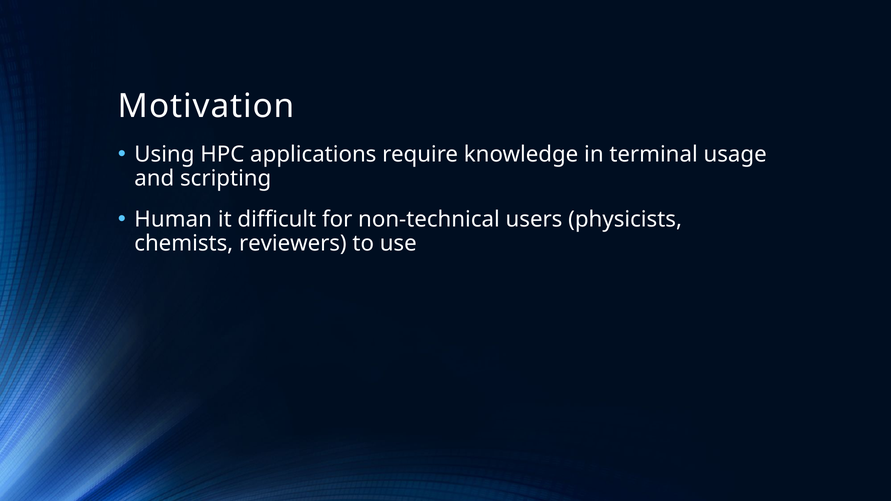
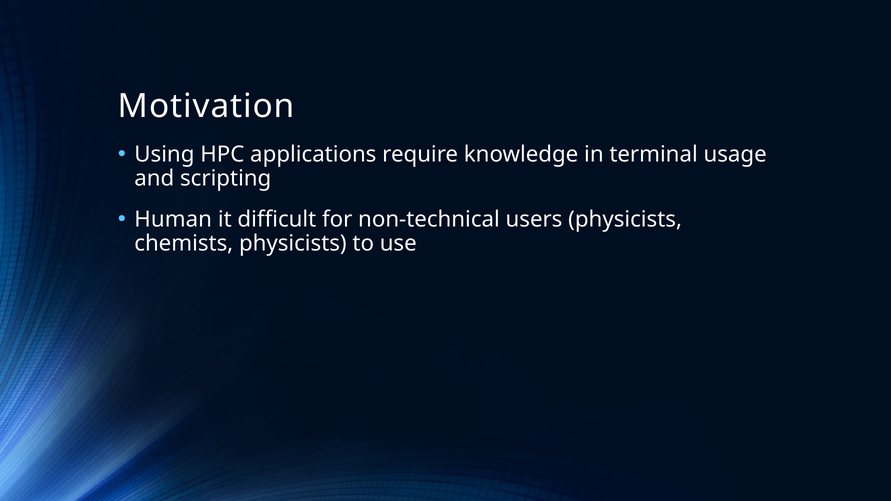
chemists reviewers: reviewers -> physicists
